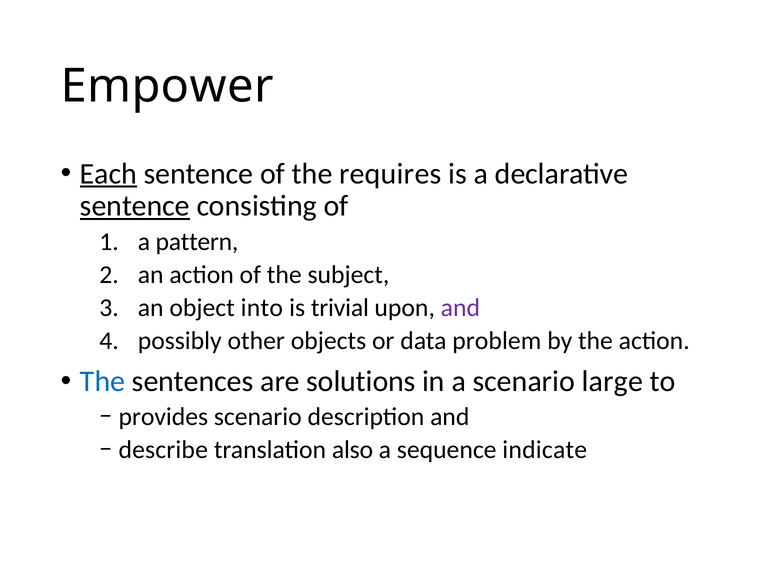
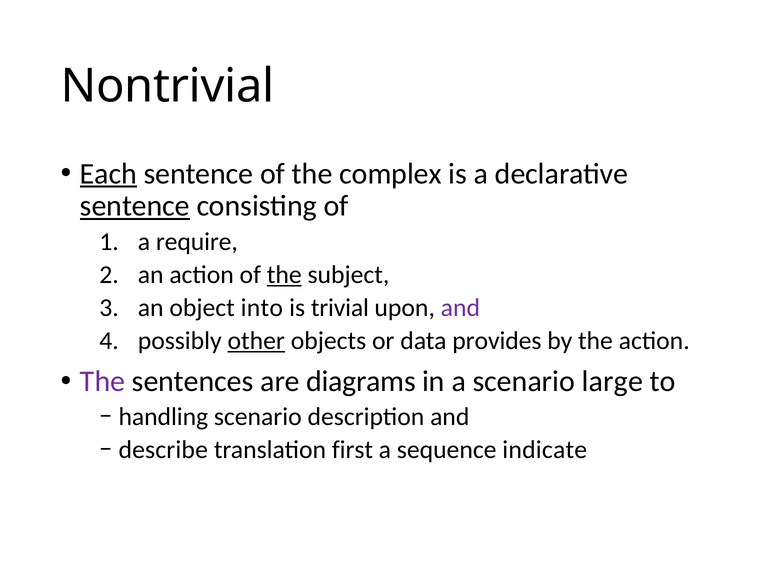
Empower: Empower -> Nontrivial
requires: requires -> complex
pattern: pattern -> require
the at (284, 275) underline: none -> present
other underline: none -> present
problem: problem -> provides
The at (103, 382) colour: blue -> purple
solutions: solutions -> diagrams
provides: provides -> handling
also: also -> first
